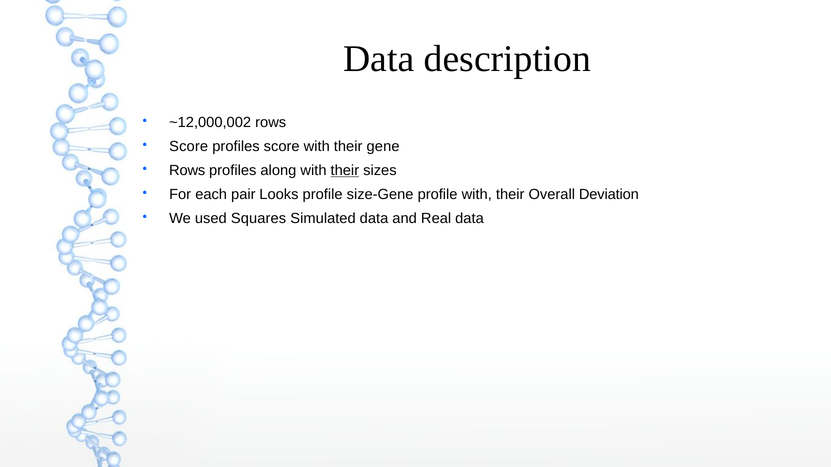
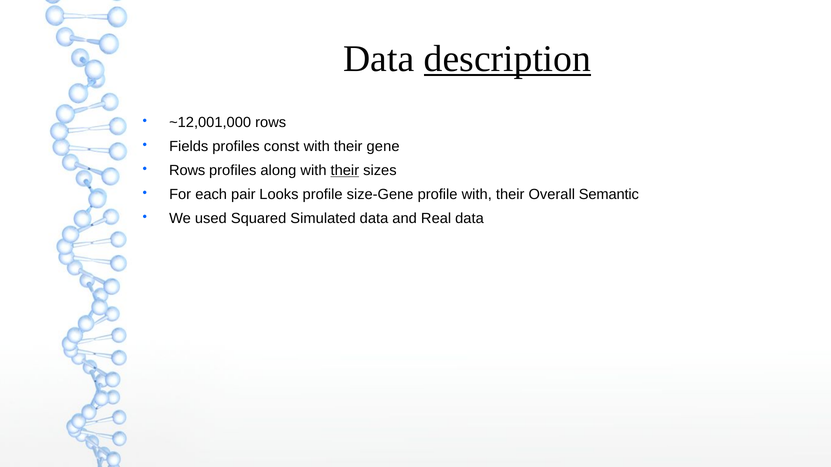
description underline: none -> present
~12,000,002: ~12,000,002 -> ~12,001,000
Score at (189, 147): Score -> Fields
profiles score: score -> const
Deviation: Deviation -> Semantic
Squares: Squares -> Squared
